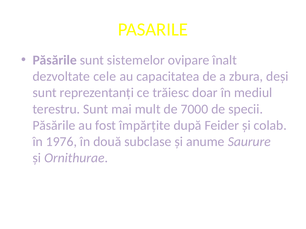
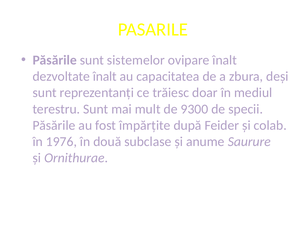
dezvoltate cele: cele -> înalt
7000: 7000 -> 9300
